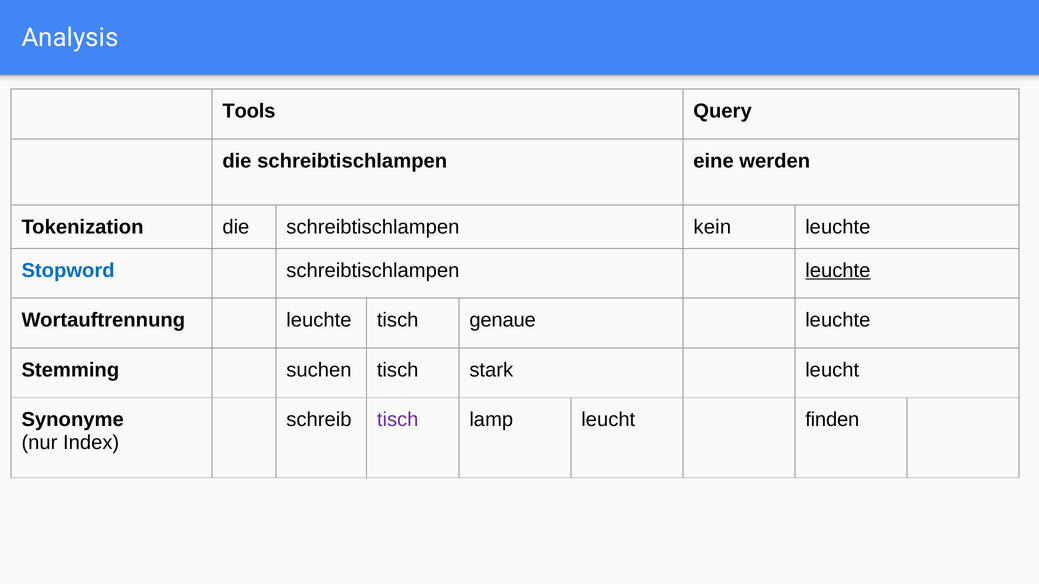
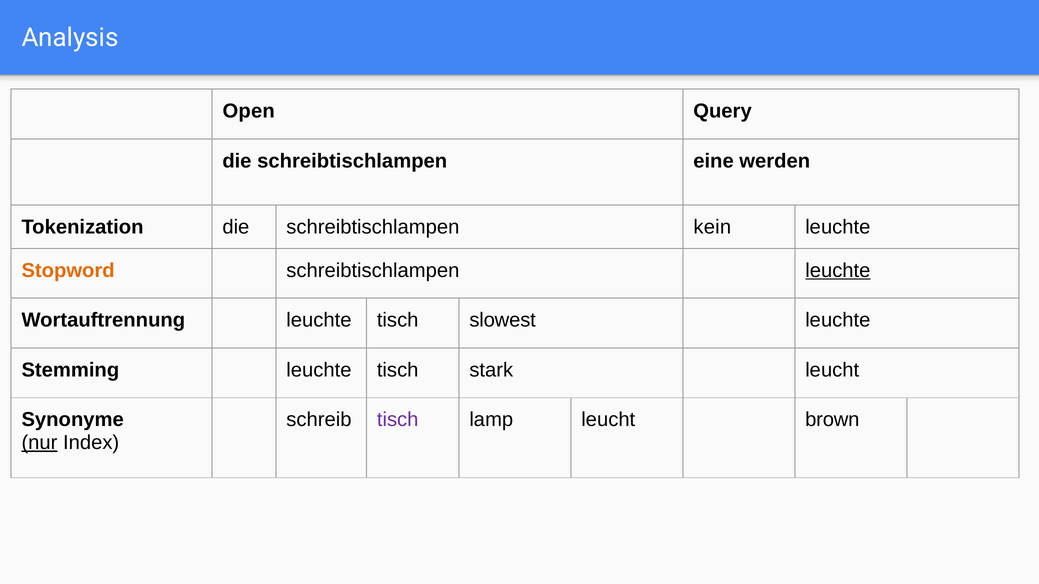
Tools: Tools -> Open
Stopword colour: blue -> orange
genaue: genaue -> slowest
Stemming suchen: suchen -> leuchte
finden: finden -> brown
nur underline: none -> present
